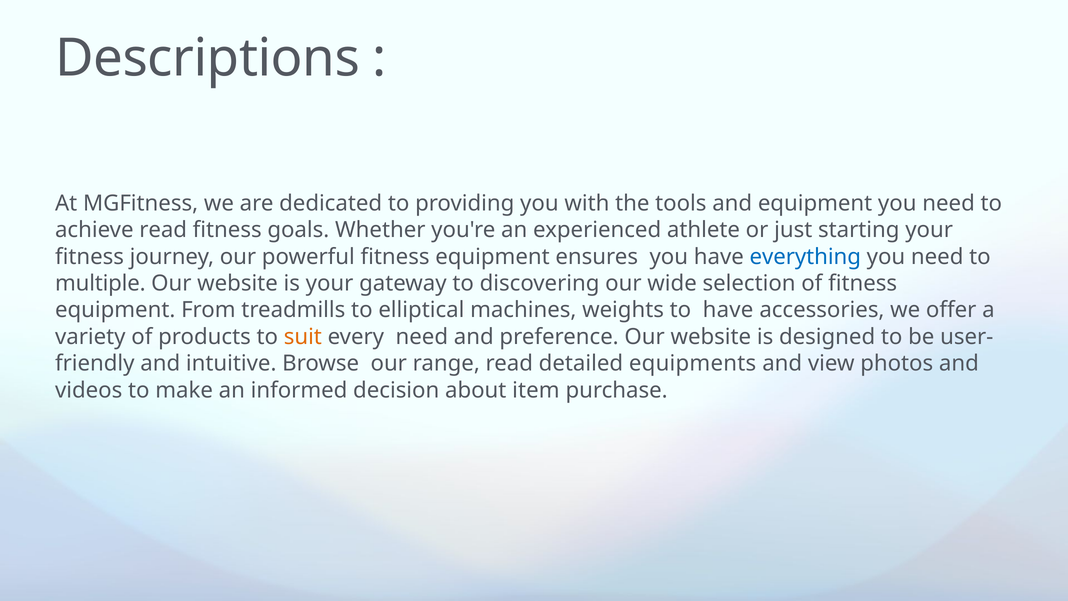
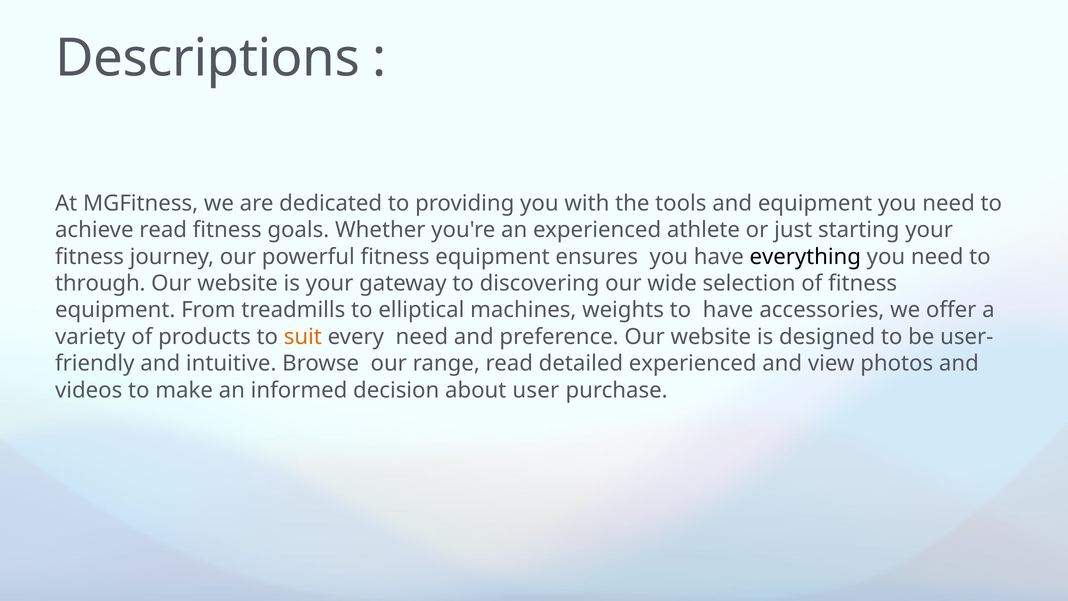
everything colour: blue -> black
multiple: multiple -> through
detailed equipments: equipments -> experienced
item: item -> user
